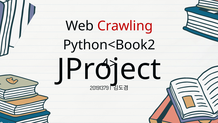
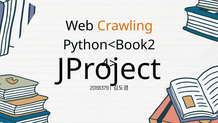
Crawling colour: red -> orange
